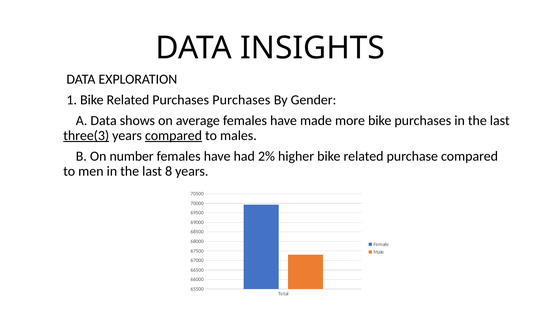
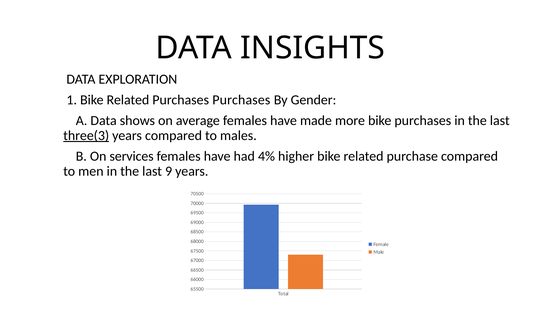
compared at (174, 136) underline: present -> none
number: number -> services
2%: 2% -> 4%
8: 8 -> 9
